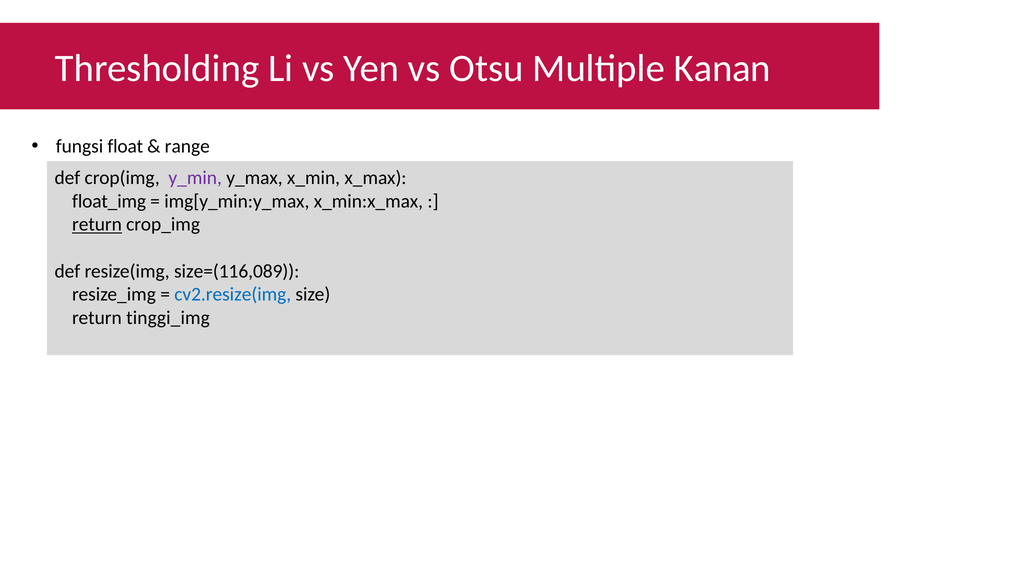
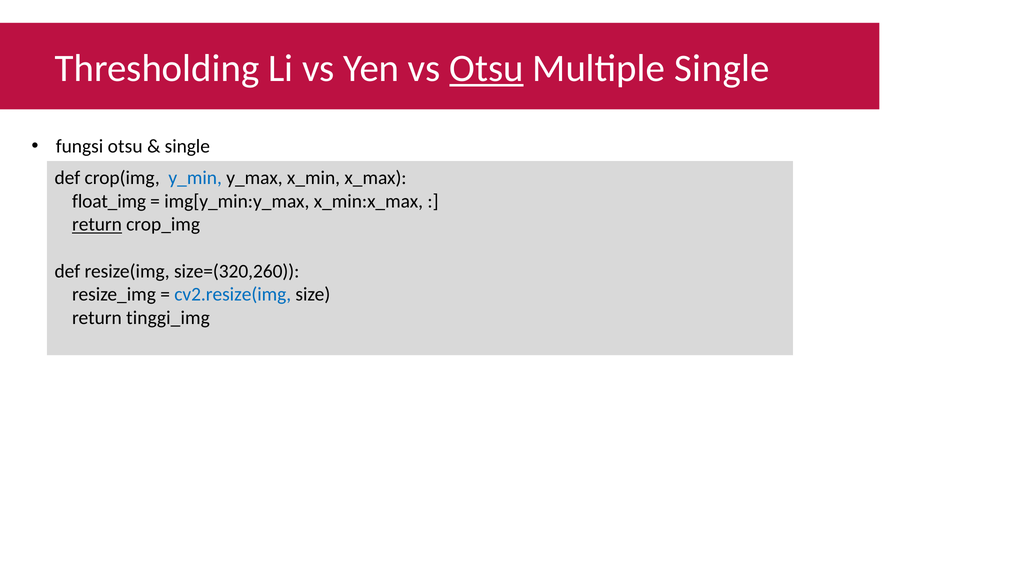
Otsu at (486, 69) underline: none -> present
Multiple Kanan: Kanan -> Single
fungsi float: float -> otsu
range at (187, 146): range -> single
y_min colour: purple -> blue
size=(116,089: size=(116,089 -> size=(320,260
